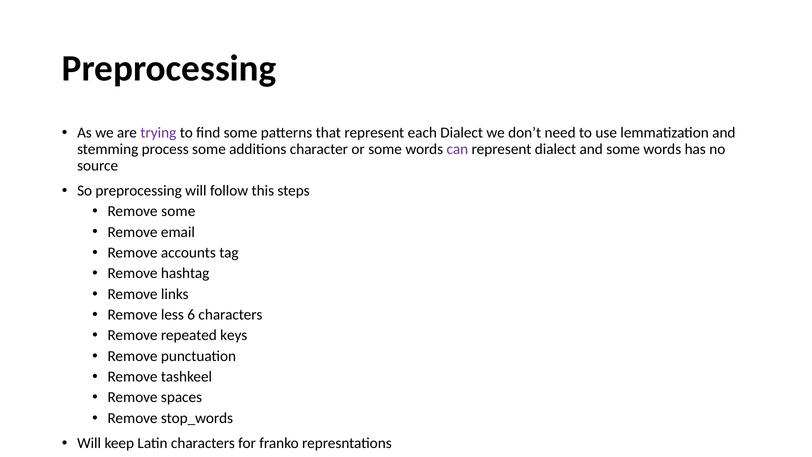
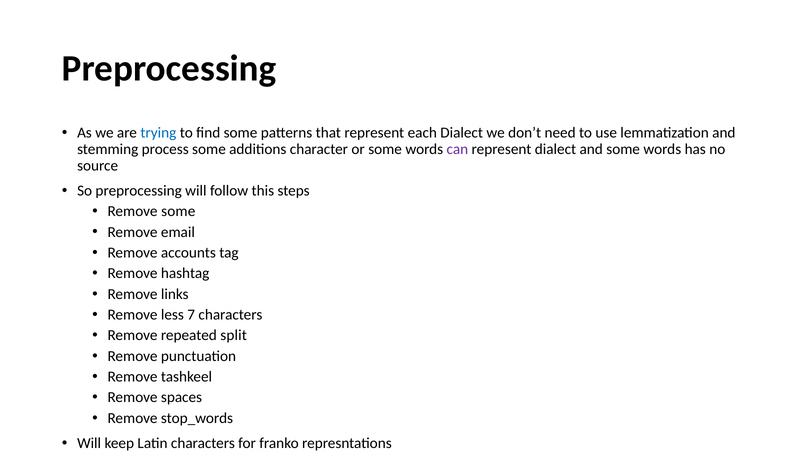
trying colour: purple -> blue
6: 6 -> 7
keys: keys -> split
